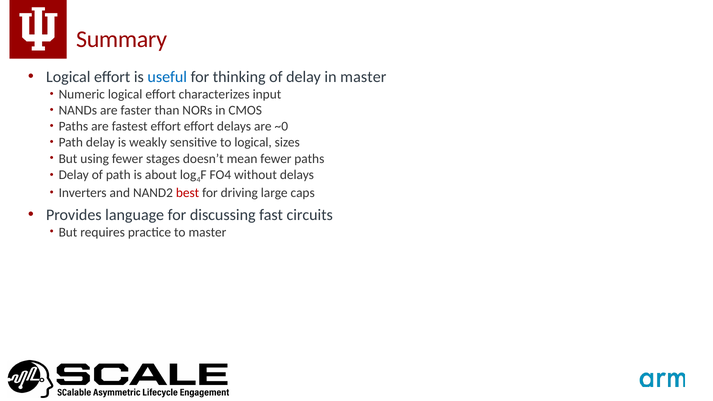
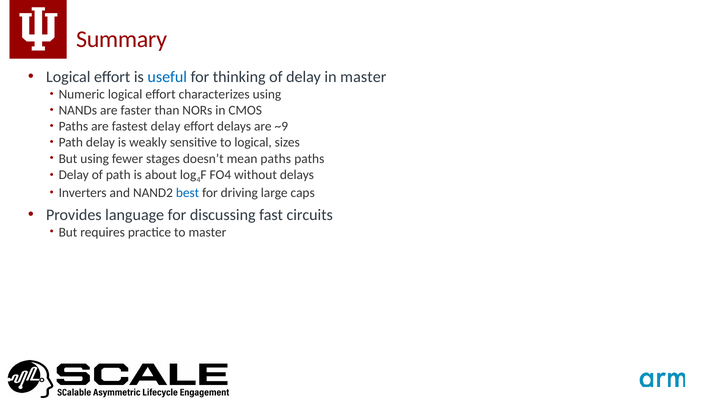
characterizes input: input -> using
fastest effort: effort -> delay
~0: ~0 -> ~9
mean fewer: fewer -> paths
best colour: red -> blue
